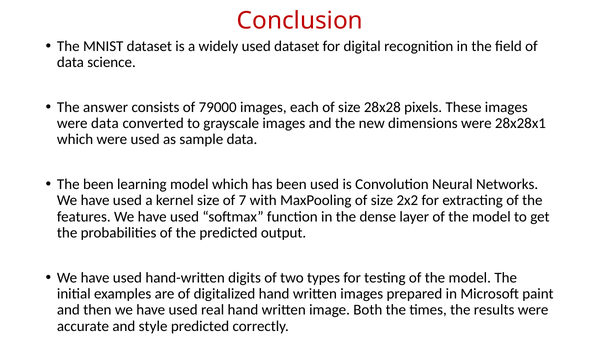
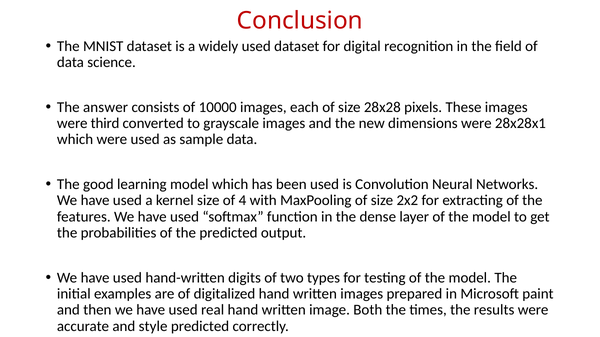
79000: 79000 -> 10000
were data: data -> third
The been: been -> good
7: 7 -> 4
